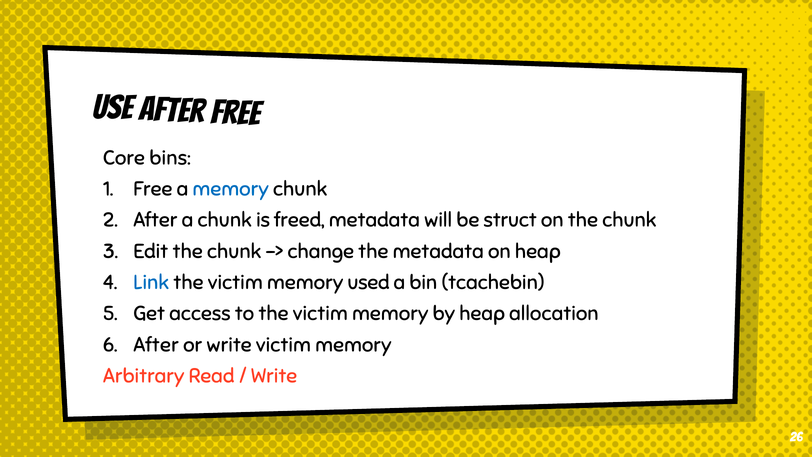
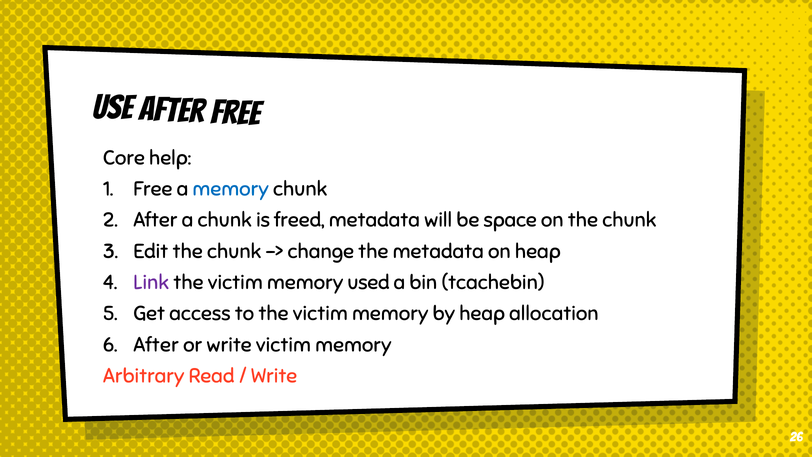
bins: bins -> help
struct: struct -> space
Link colour: blue -> purple
